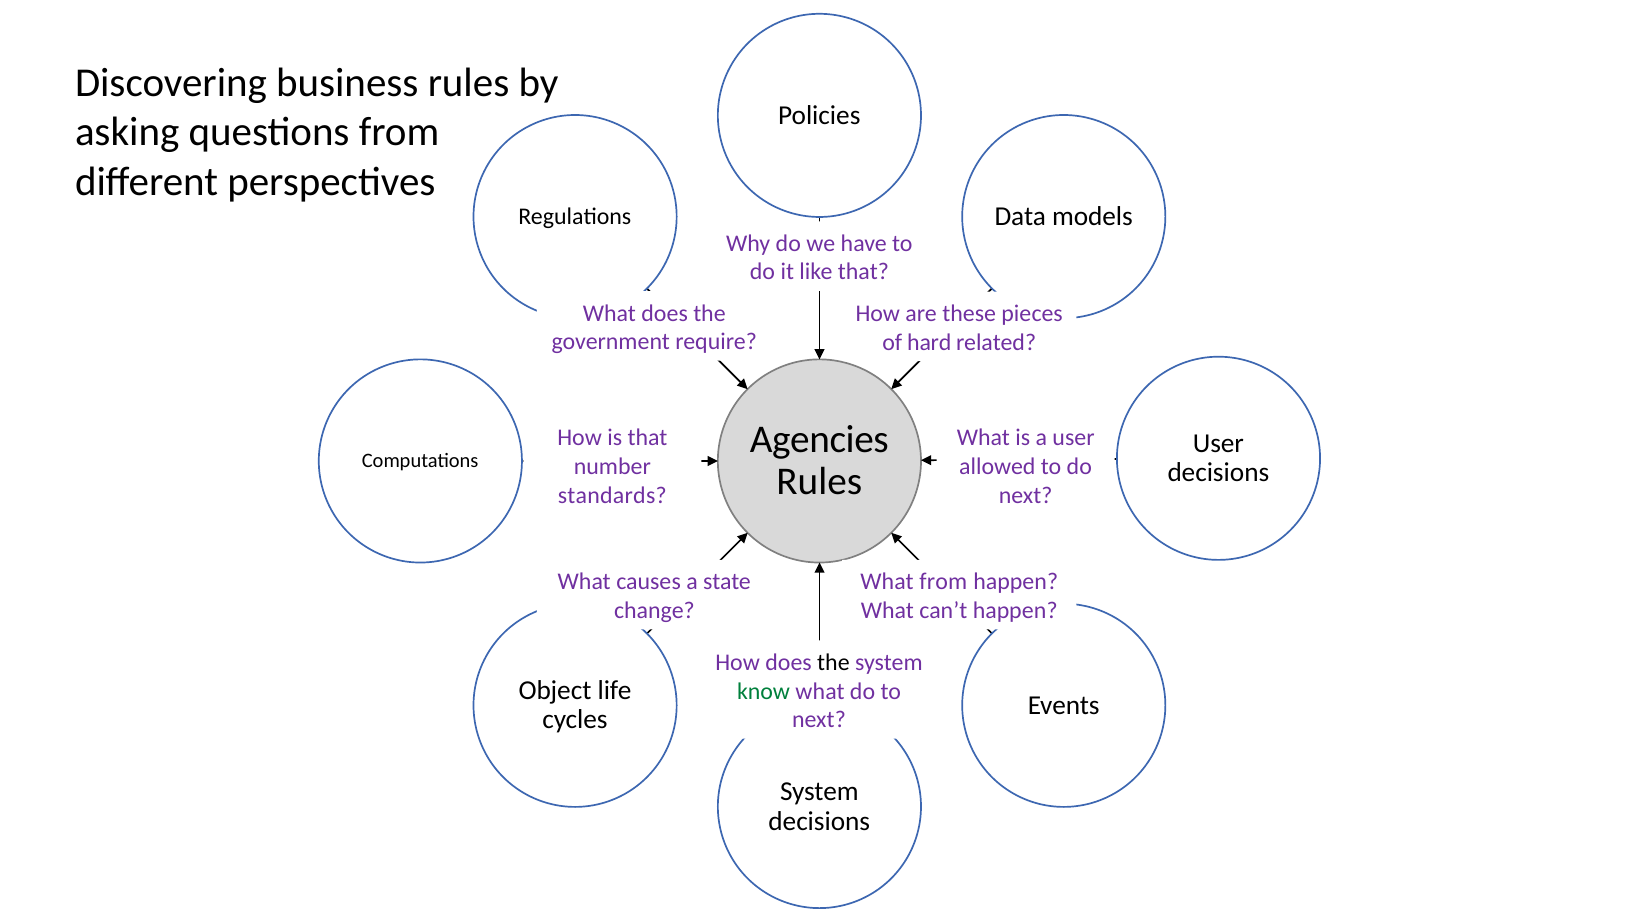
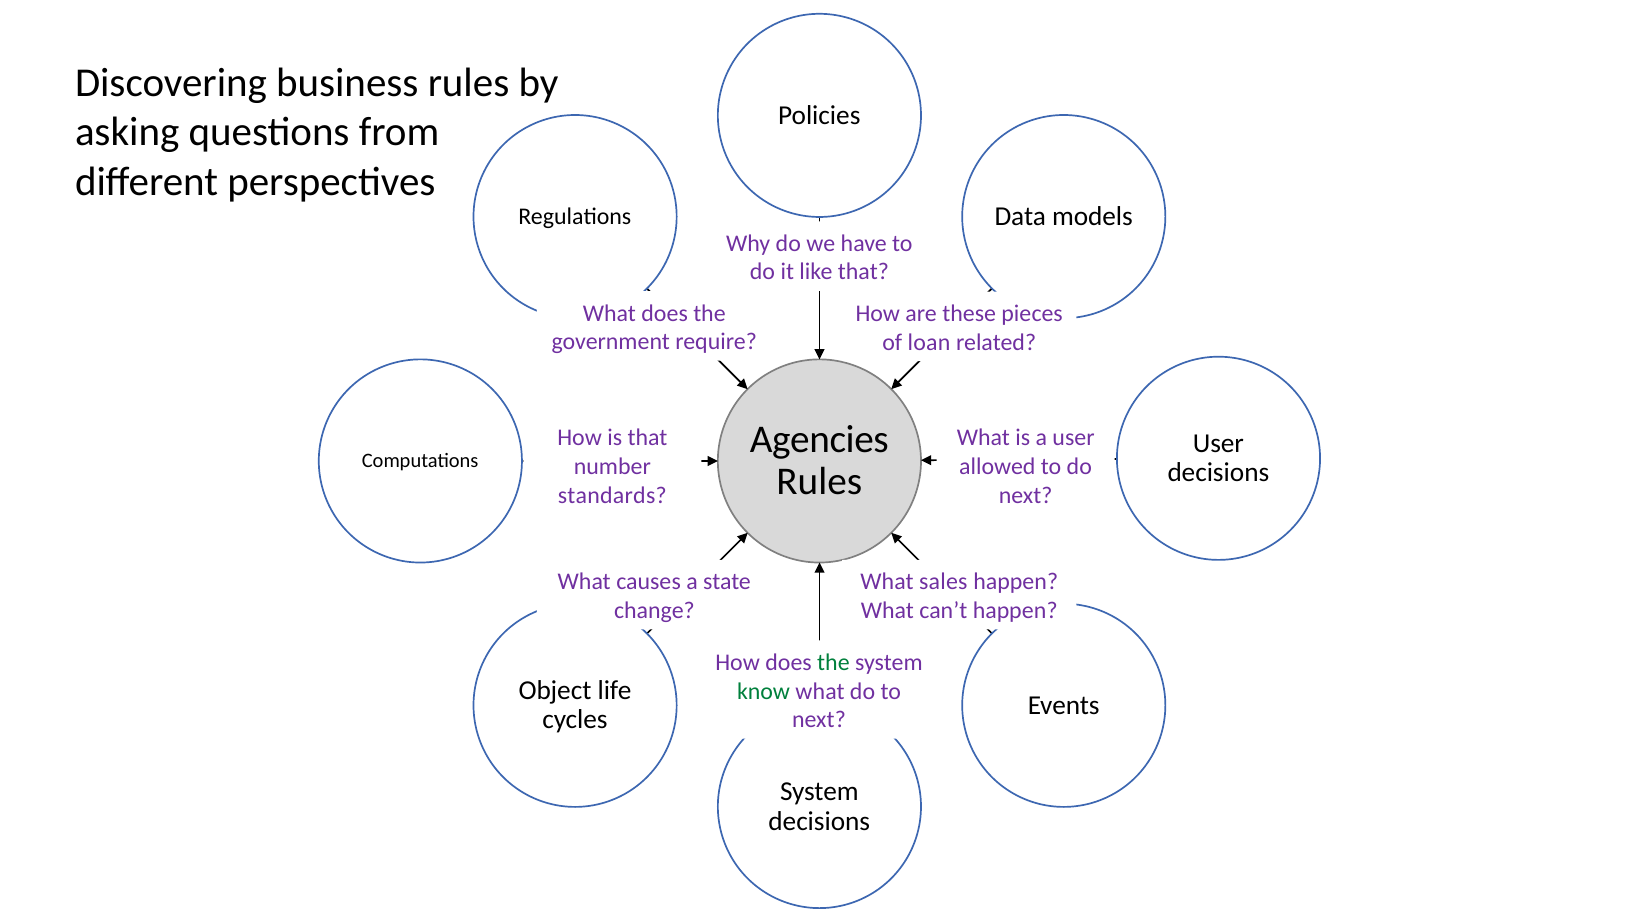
hard: hard -> loan
What from: from -> sales
the at (833, 662) colour: black -> green
